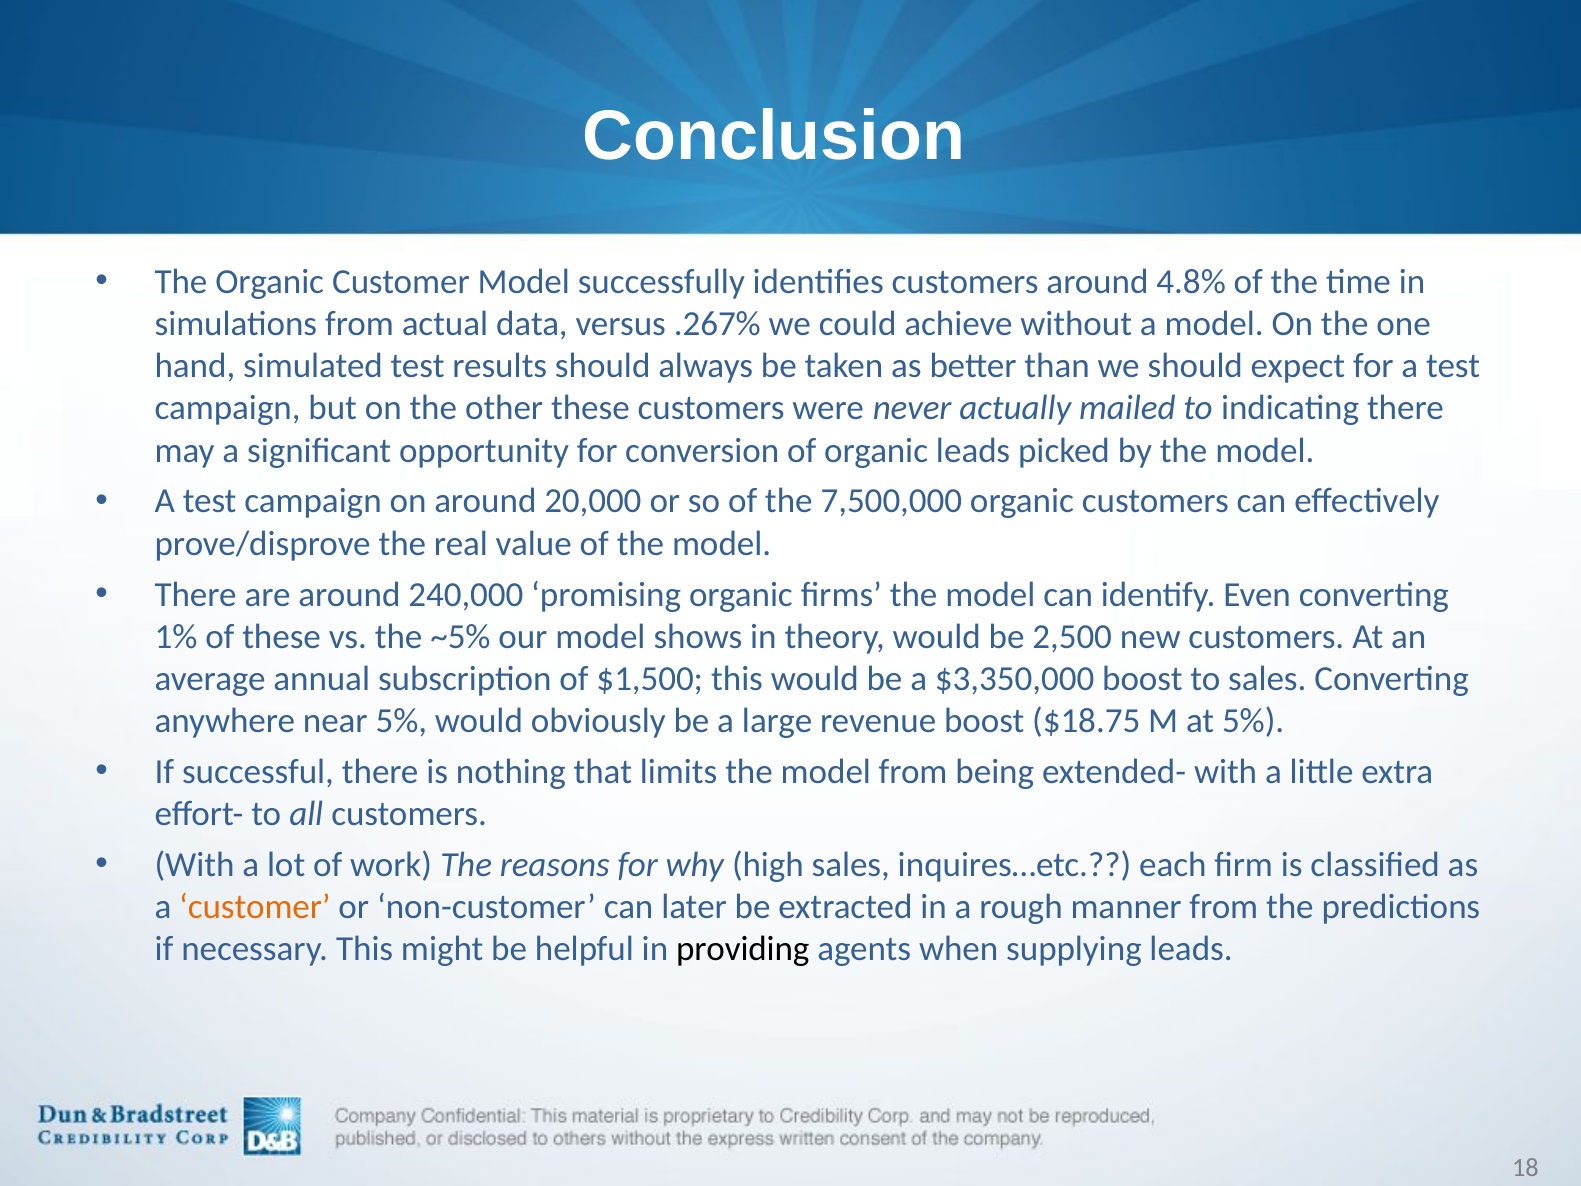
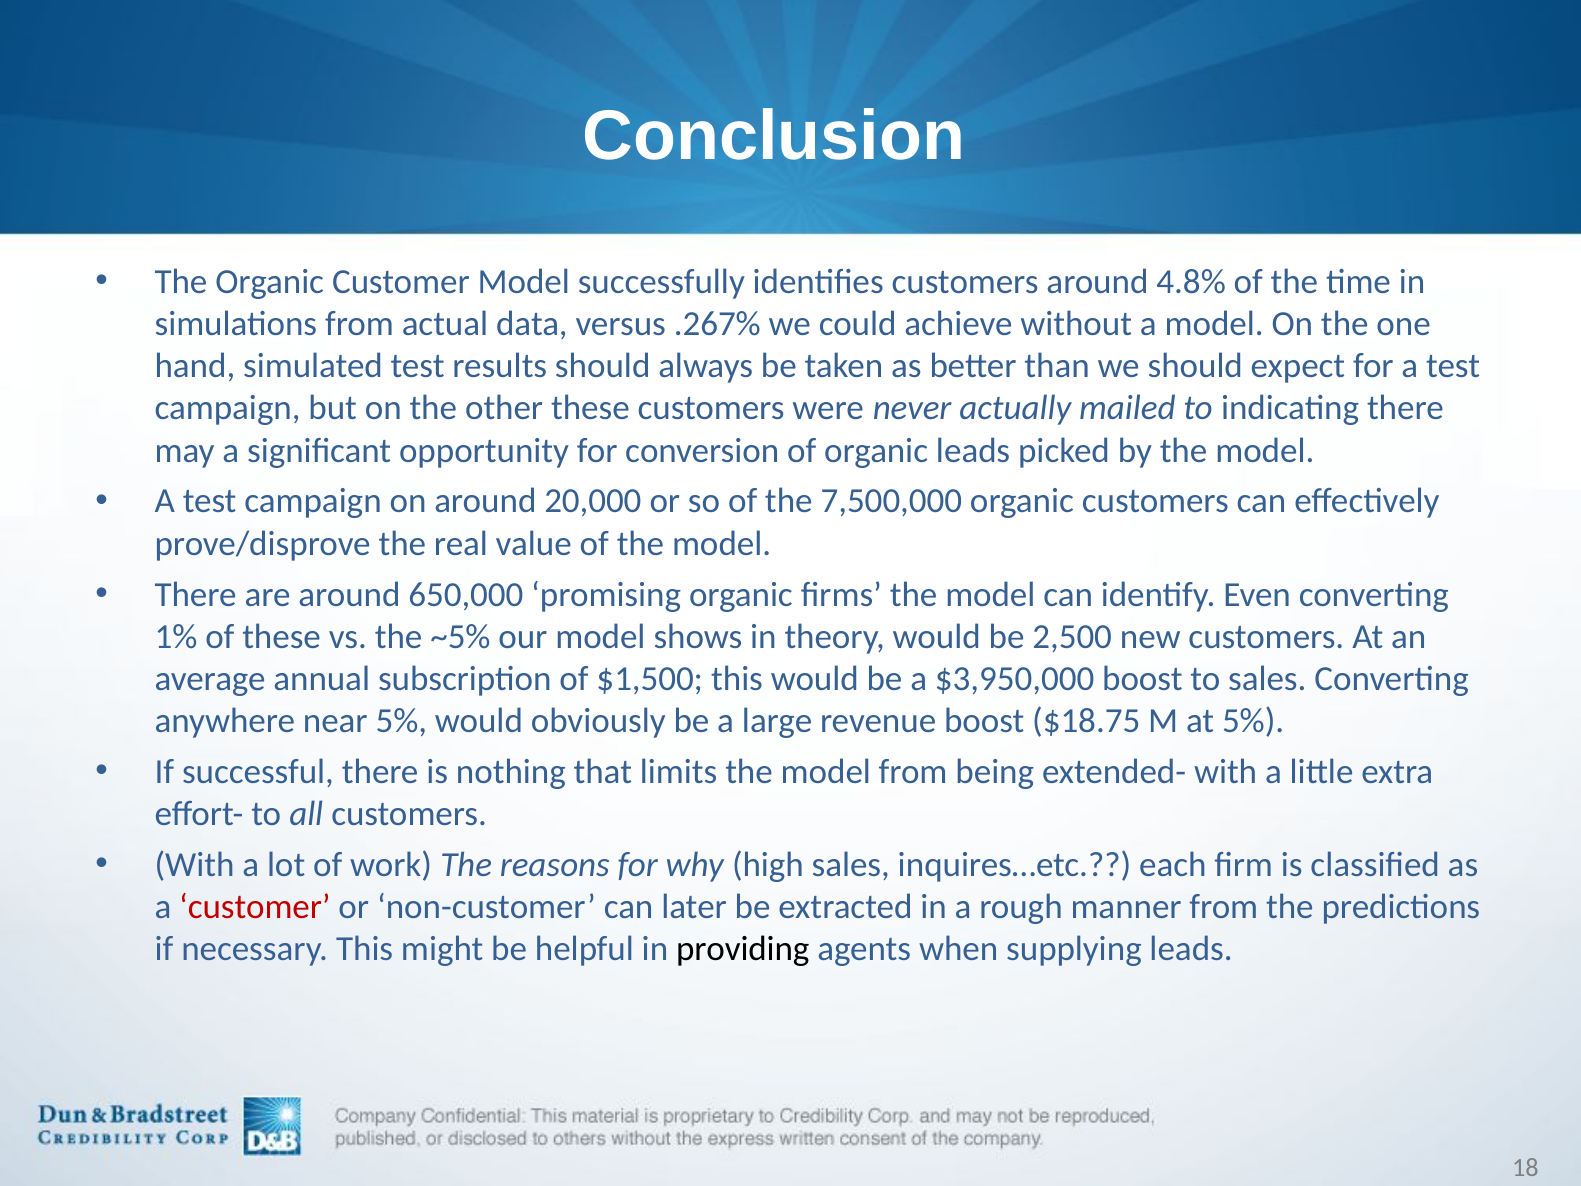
240,000: 240,000 -> 650,000
$3,350,000: $3,350,000 -> $3,950,000
customer at (255, 907) colour: orange -> red
